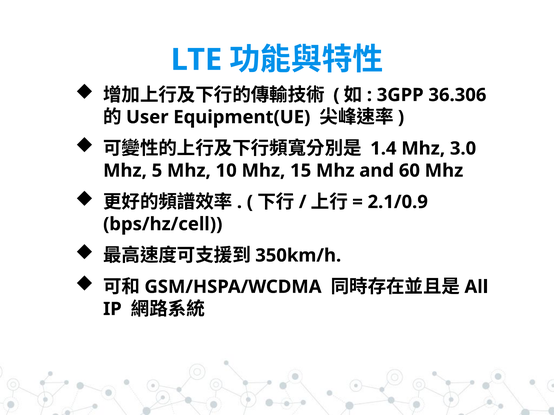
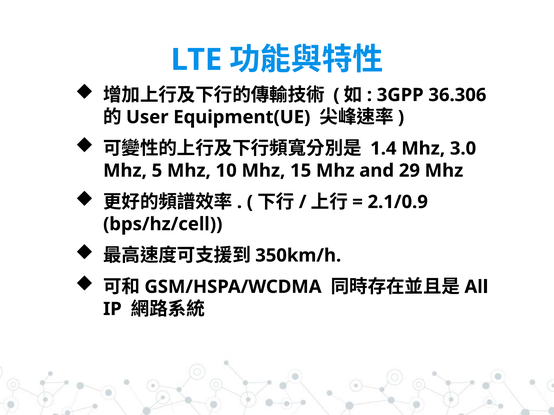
60: 60 -> 29
